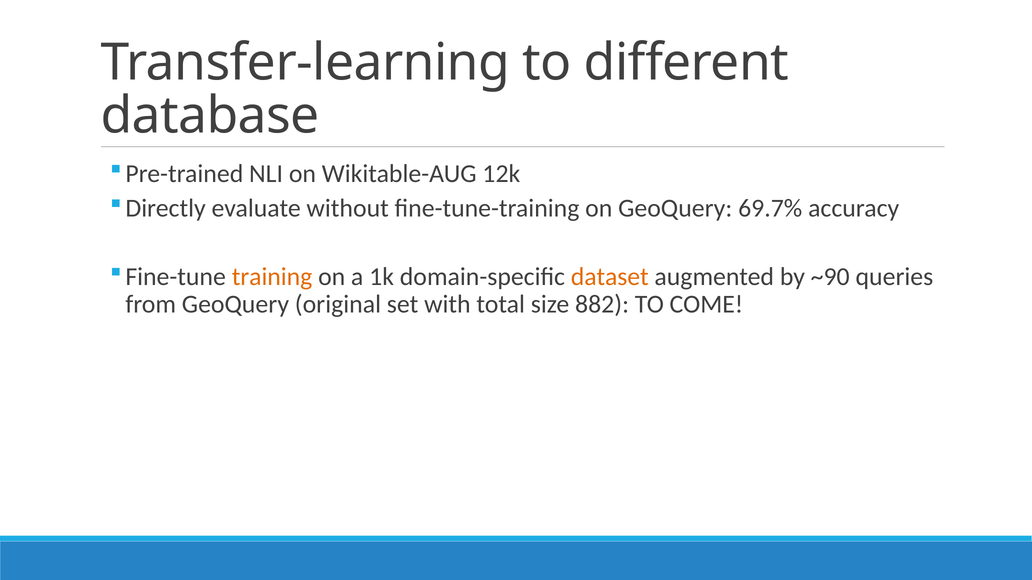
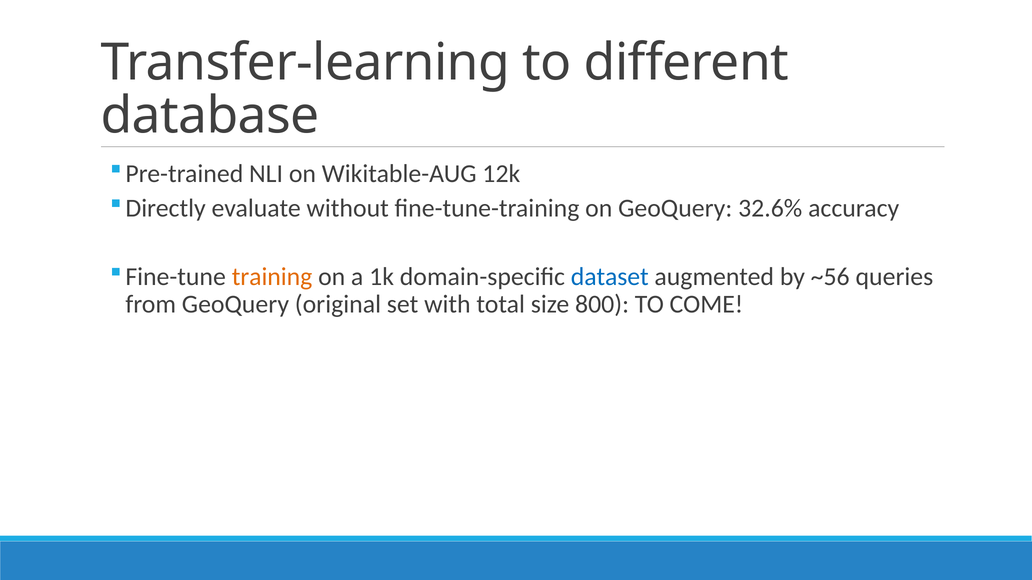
69.7%: 69.7% -> 32.6%
dataset colour: orange -> blue
~90: ~90 -> ~56
882: 882 -> 800
